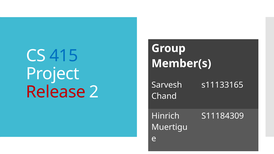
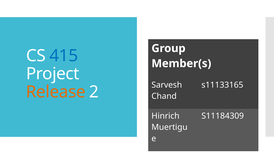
Release colour: red -> orange
